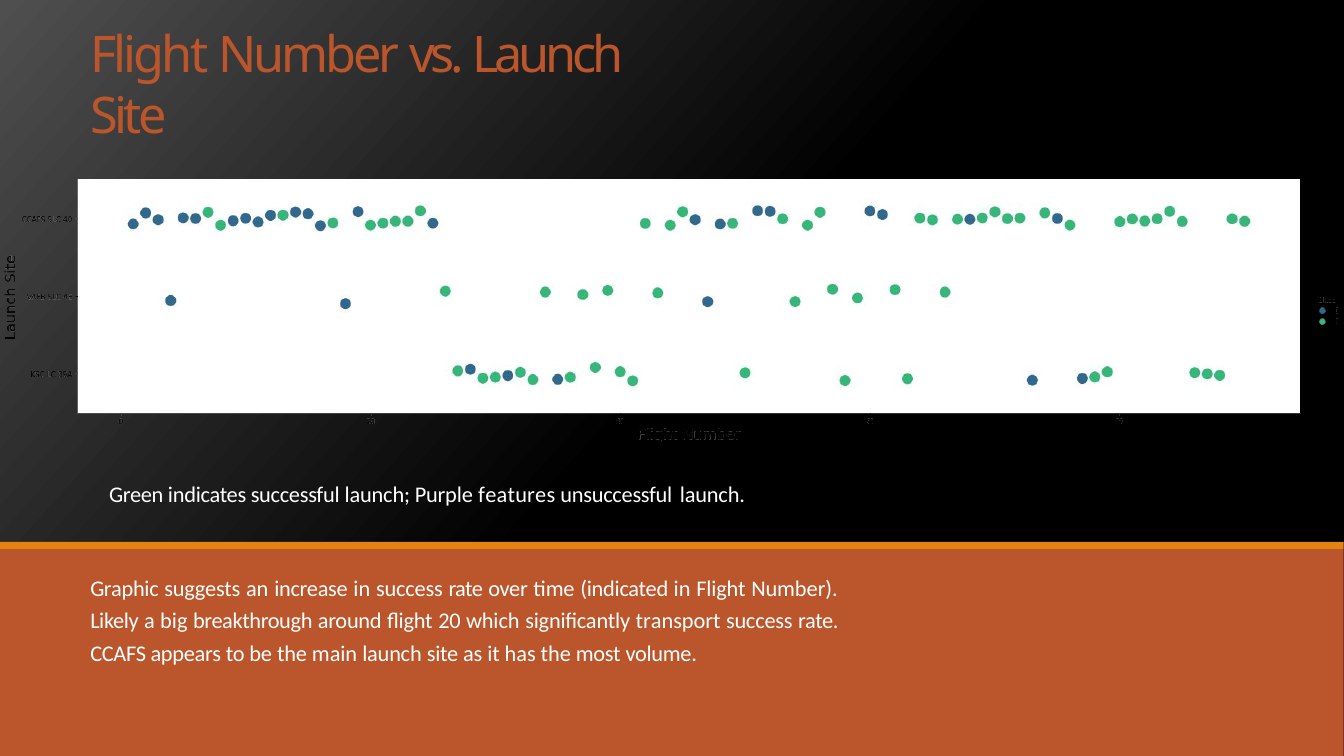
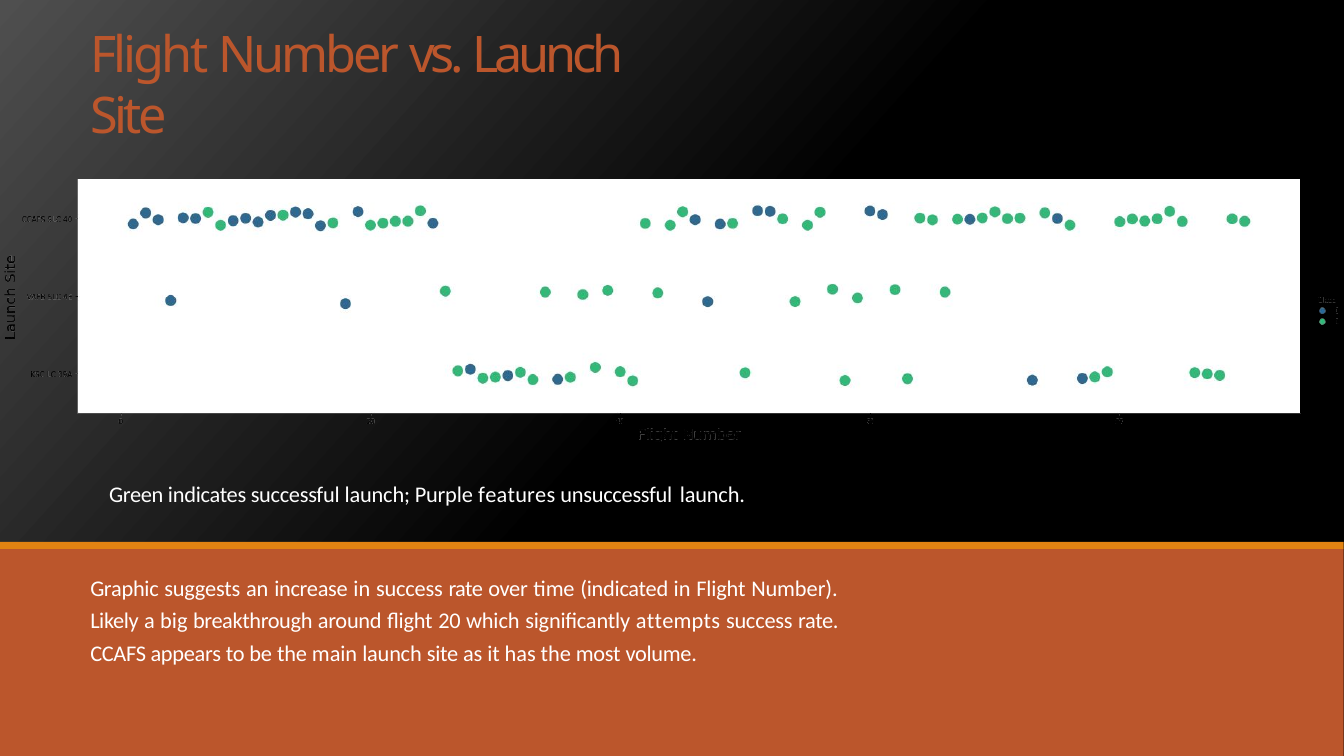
transport: transport -> attempts
